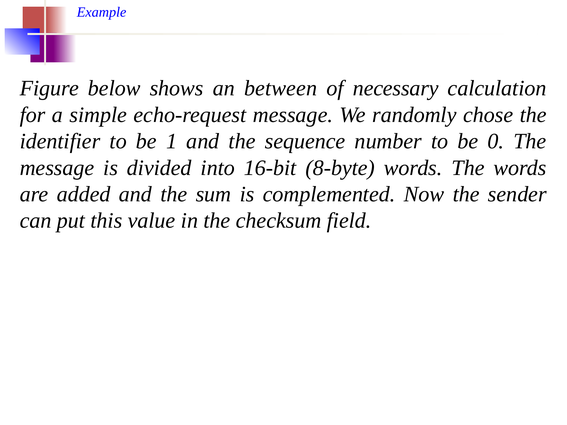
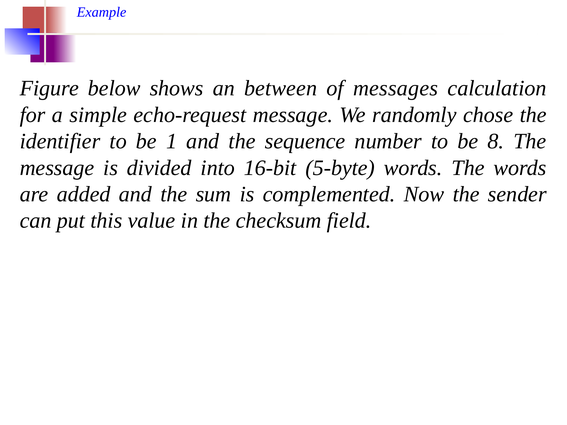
necessary: necessary -> messages
0: 0 -> 8
8-byte: 8-byte -> 5-byte
